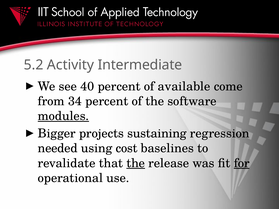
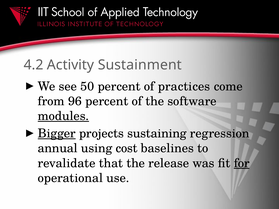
5.2: 5.2 -> 4.2
Intermediate: Intermediate -> Sustainment
40: 40 -> 50
available: available -> practices
34: 34 -> 96
Bigger underline: none -> present
needed: needed -> annual
the at (136, 163) underline: present -> none
